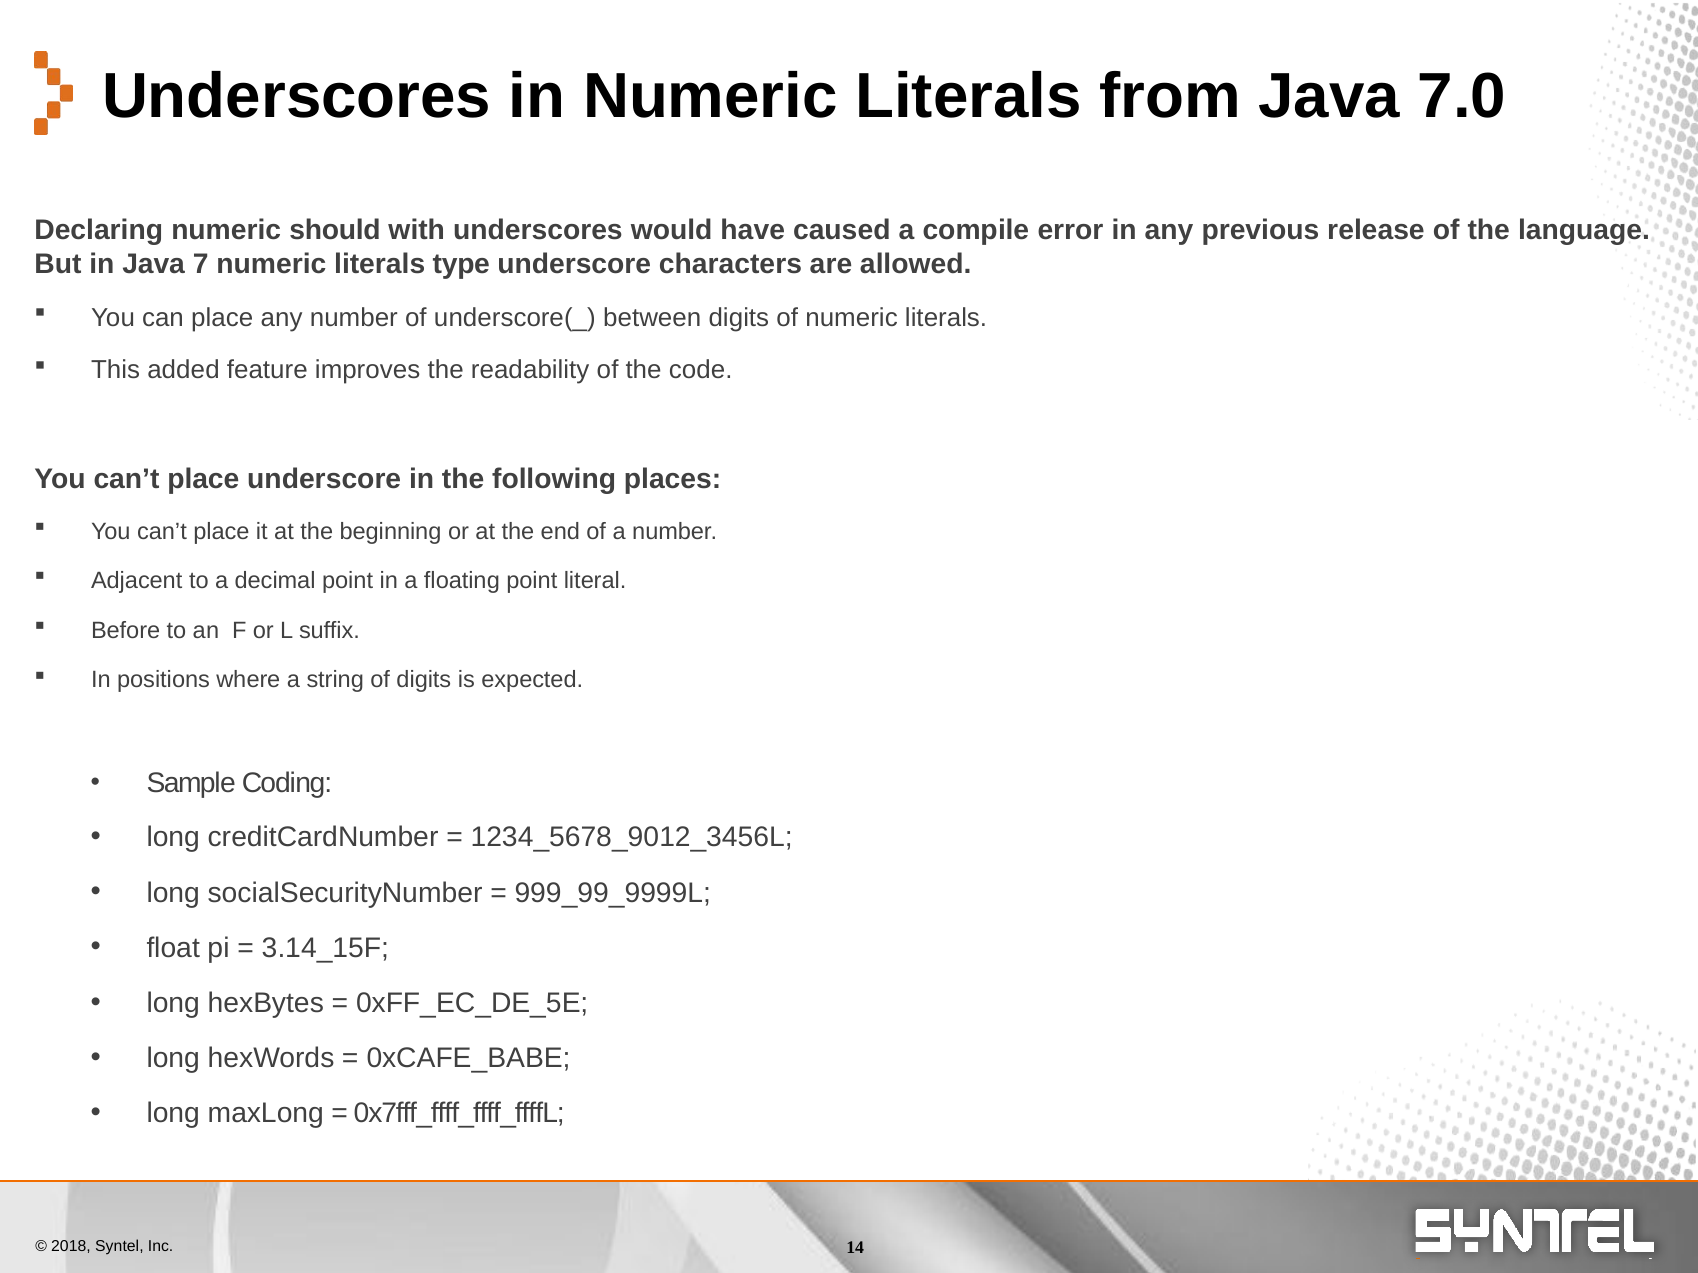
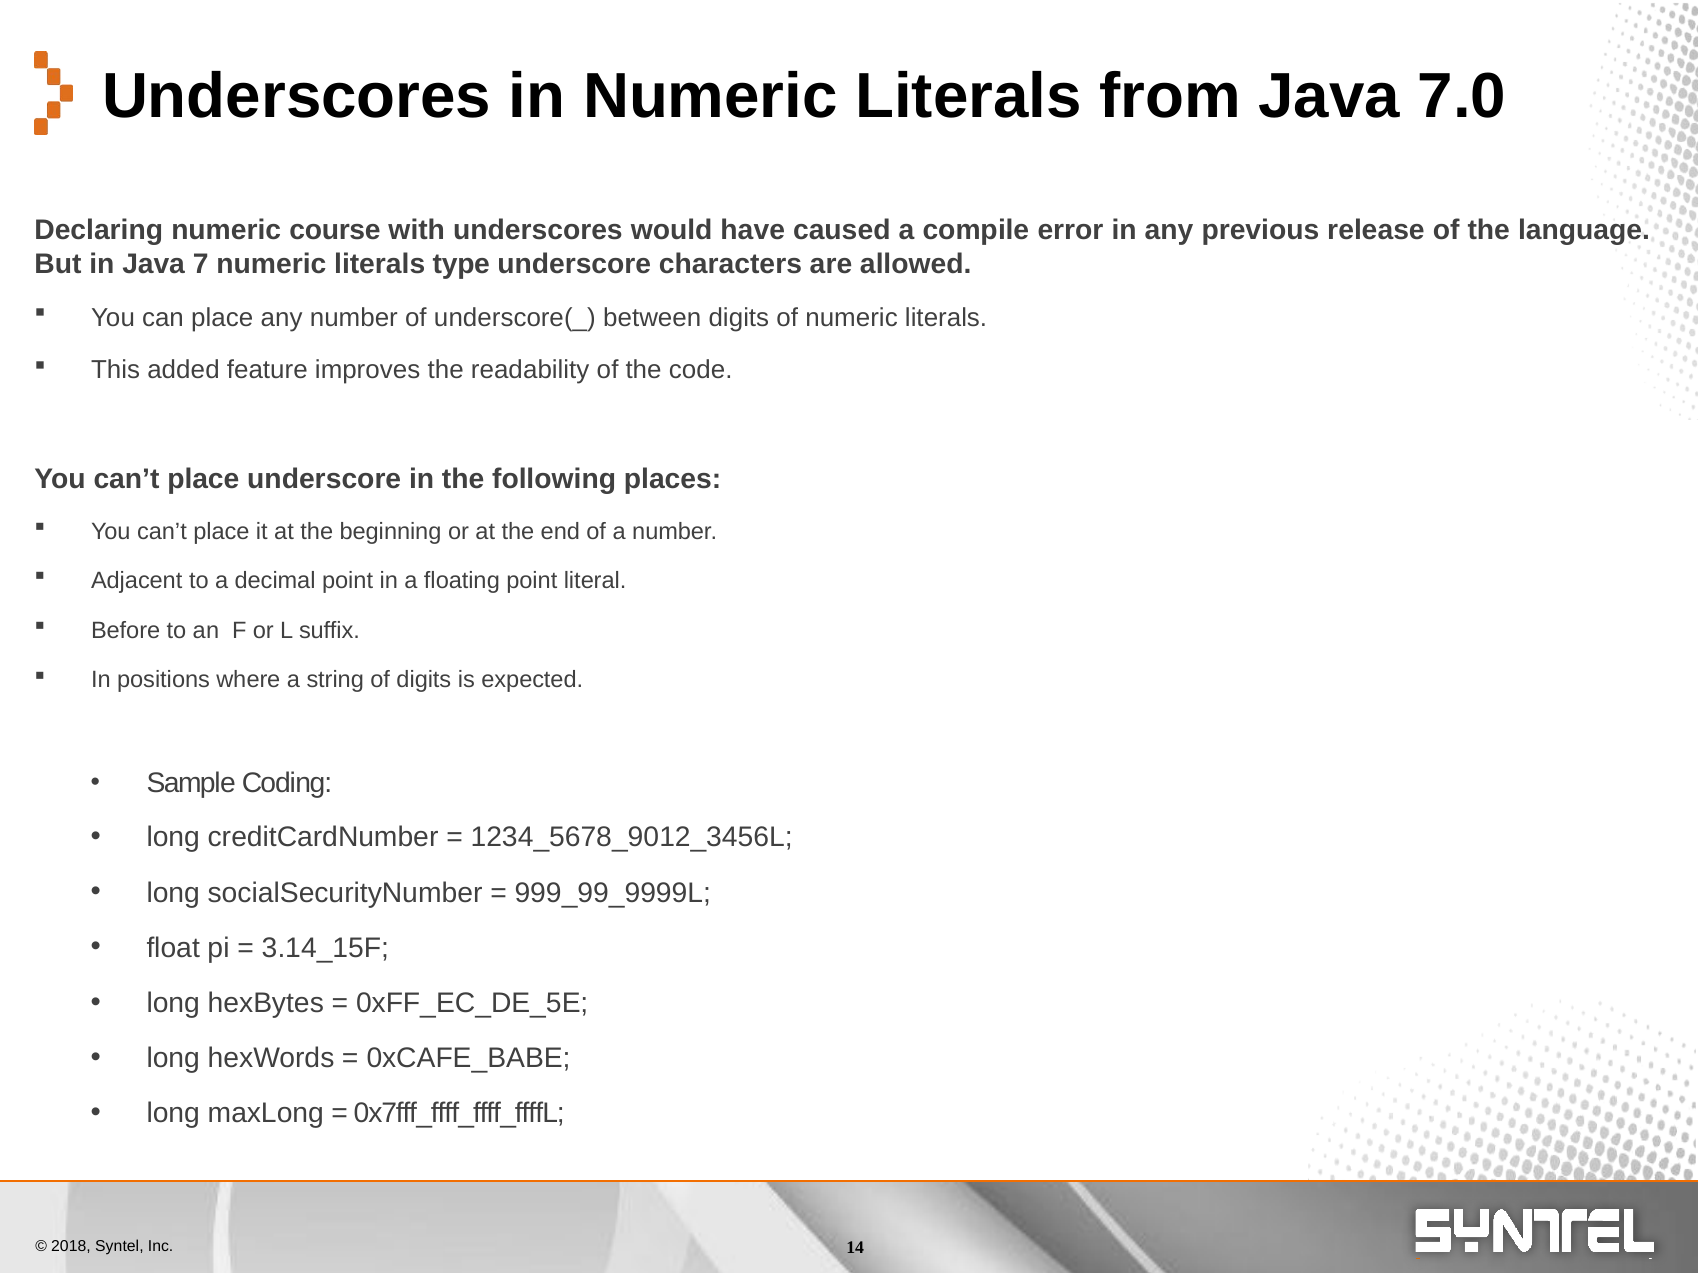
should: should -> course
